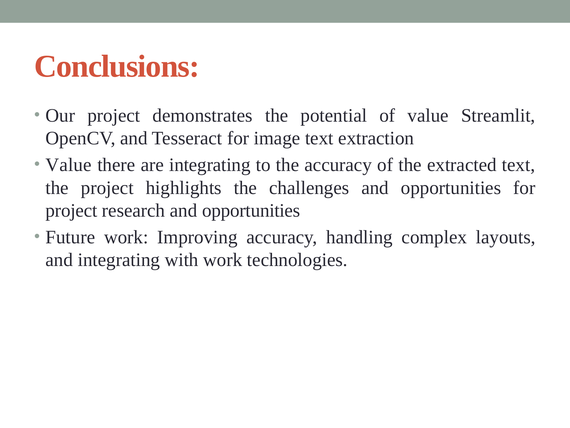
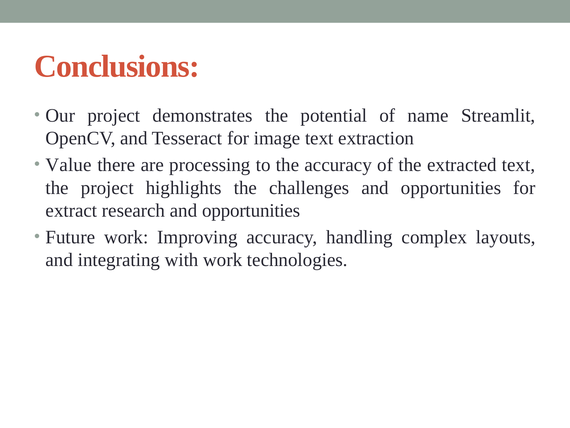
of value: value -> name
are integrating: integrating -> processing
project at (71, 210): project -> extract
